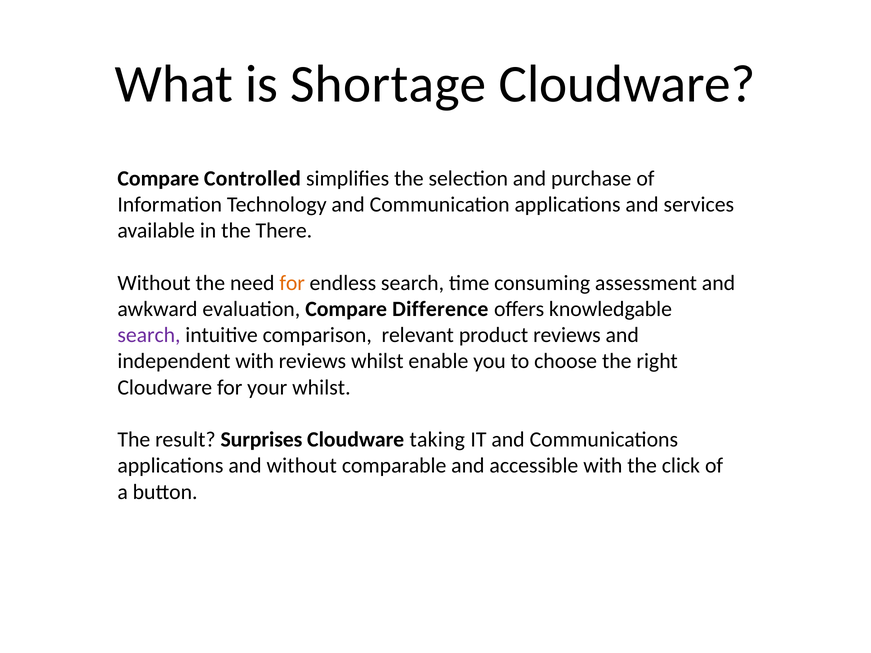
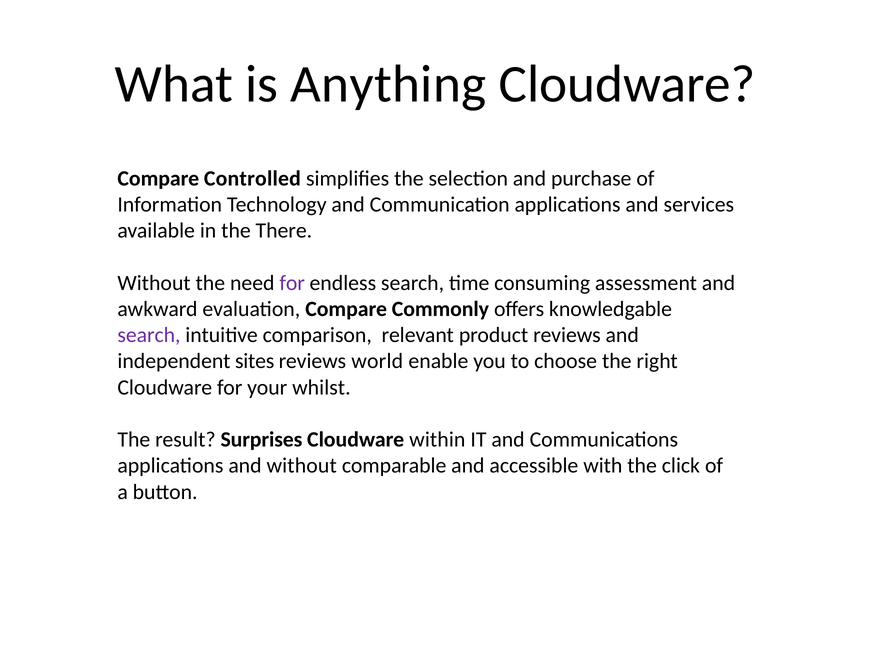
Shortage: Shortage -> Anything
for at (292, 283) colour: orange -> purple
Difference: Difference -> Commonly
independent with: with -> sites
reviews whilst: whilst -> world
taking: taking -> within
